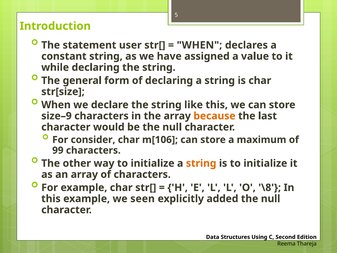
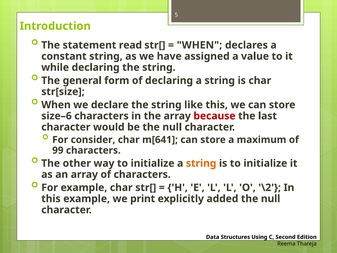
user: user -> read
size–9: size–9 -> size–6
because colour: orange -> red
m[106: m[106 -> m[641
\8: \8 -> \2
seen: seen -> print
